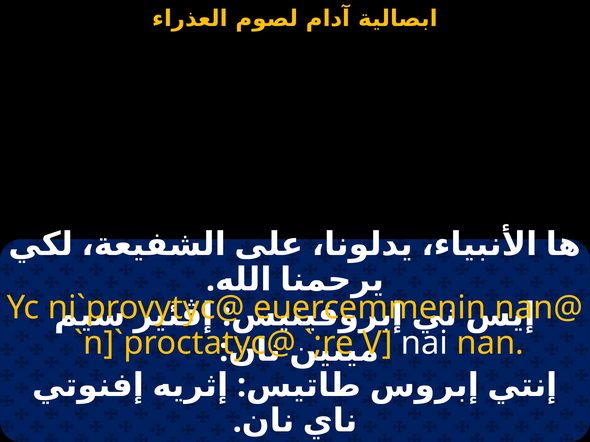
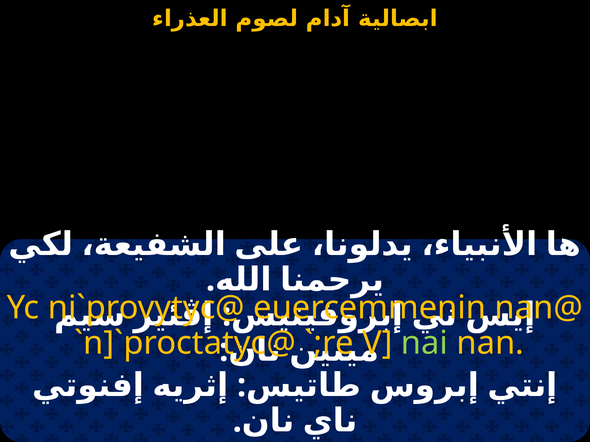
nai colour: white -> light green
